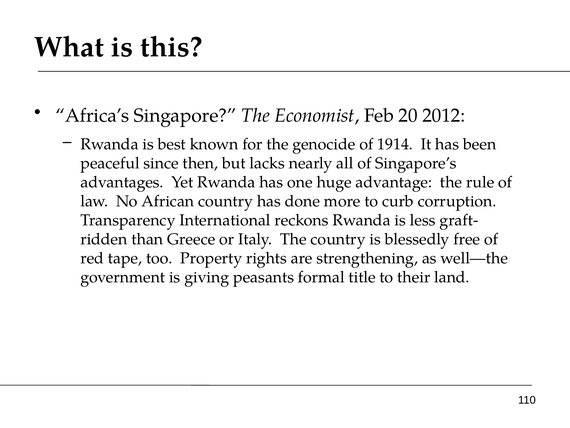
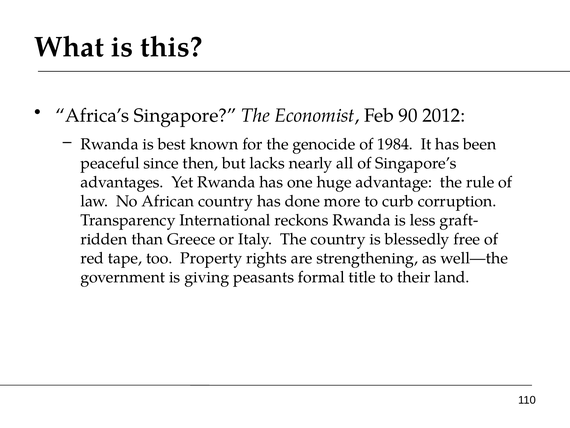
20: 20 -> 90
1914: 1914 -> 1984
